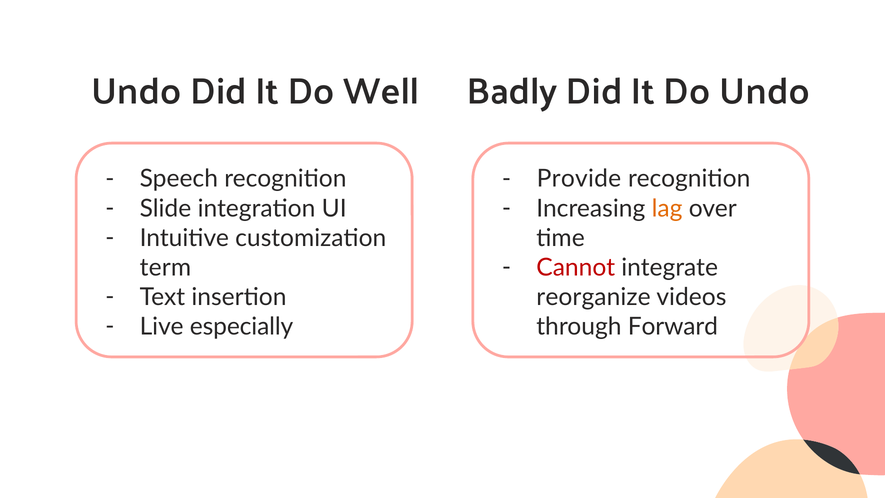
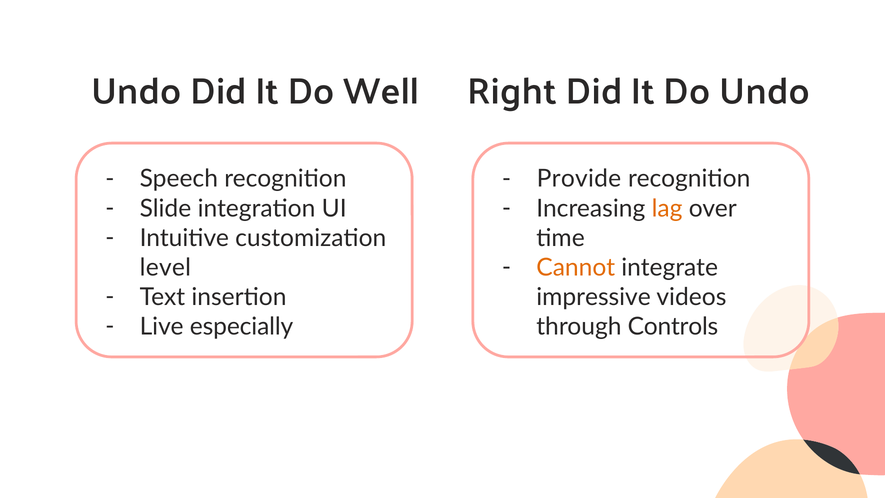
Badly: Badly -> Right
Cannot colour: red -> orange
term: term -> level
reorganize: reorganize -> impressive
Forward: Forward -> Controls
